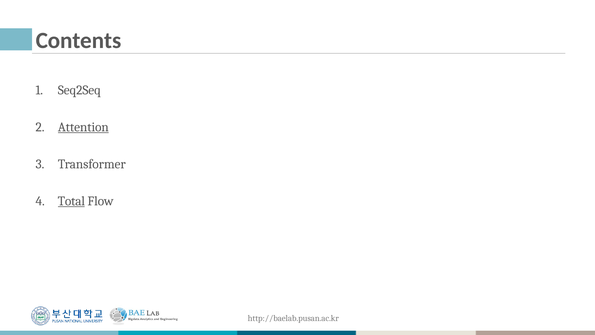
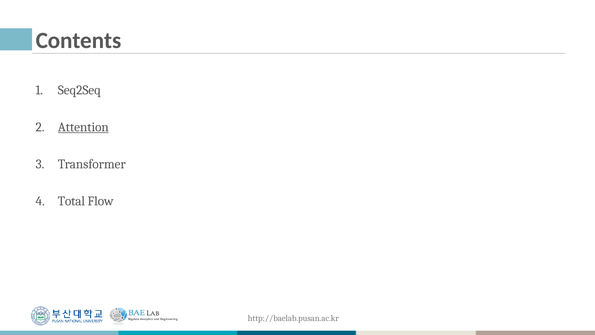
Total underline: present -> none
